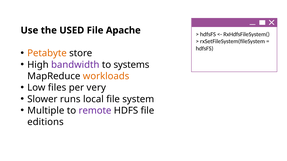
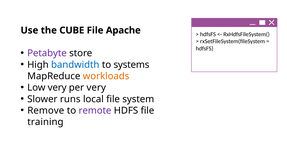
USED: USED -> CUBE
Petabyte colour: orange -> purple
bandwidth colour: purple -> blue
Low files: files -> very
Multiple: Multiple -> Remove
editions: editions -> training
